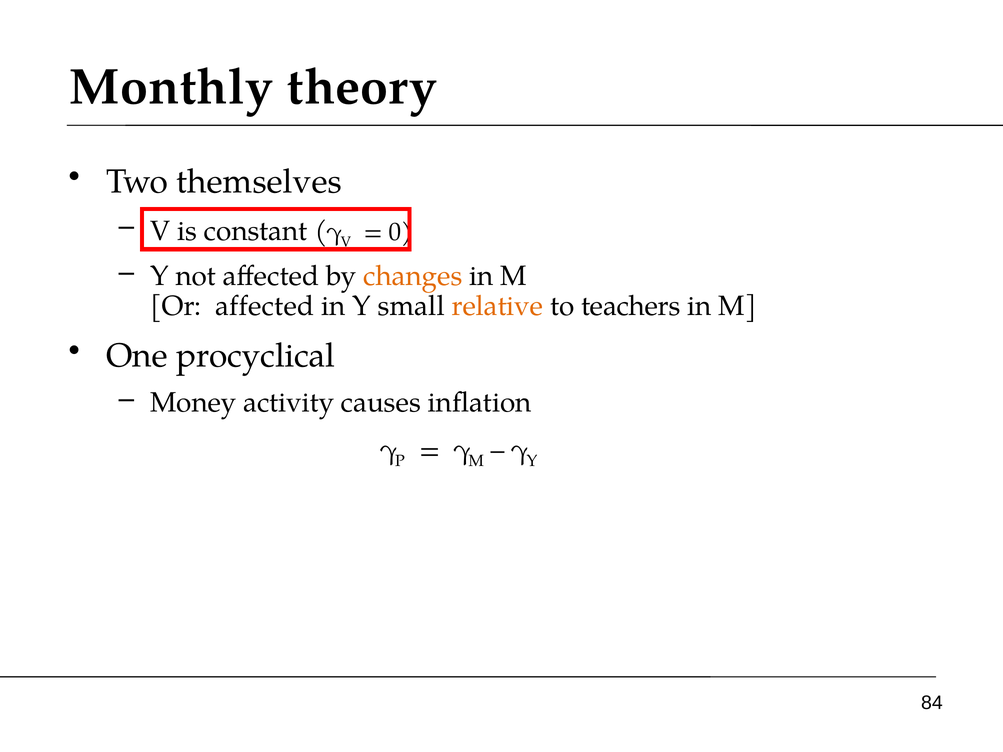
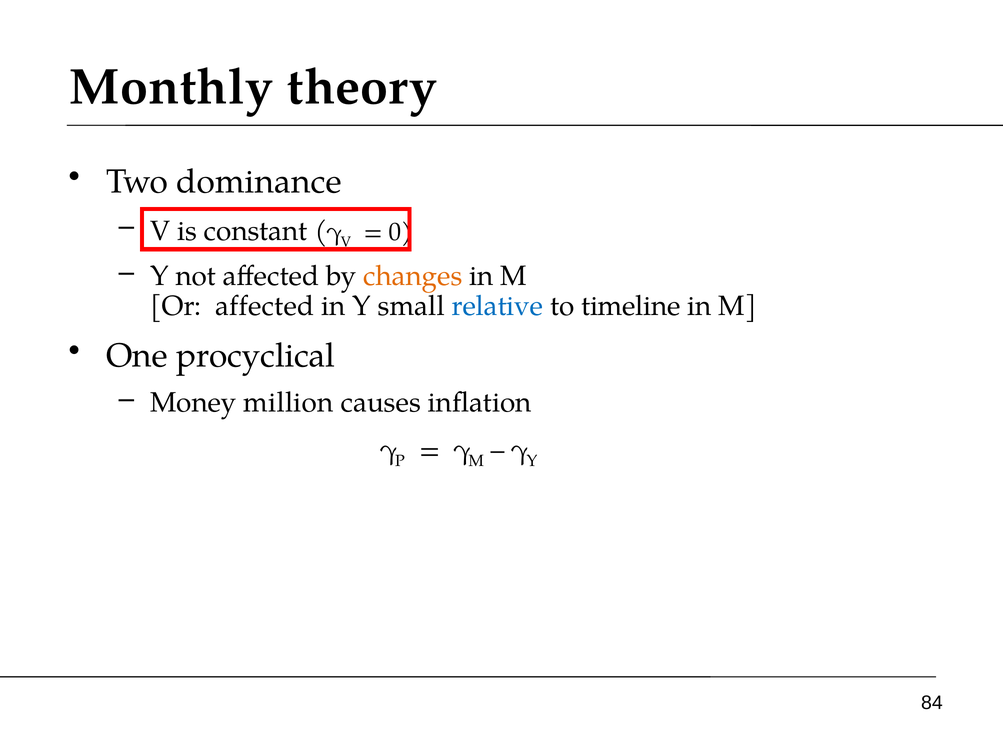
themselves: themselves -> dominance
relative colour: orange -> blue
teachers: teachers -> timeline
activity: activity -> million
